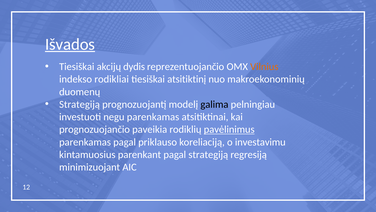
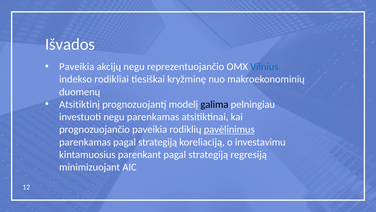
Išvados underline: present -> none
Tiesiškai at (77, 67): Tiesiškai -> Paveikia
akcijų dydis: dydis -> negu
Vilnius colour: orange -> blue
atsitiktinį: atsitiktinį -> kryžminę
Strategiją at (80, 104): Strategiją -> Atsitiktinį
parenkamas pagal priklauso: priklauso -> strategiją
